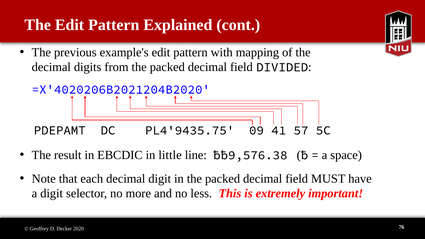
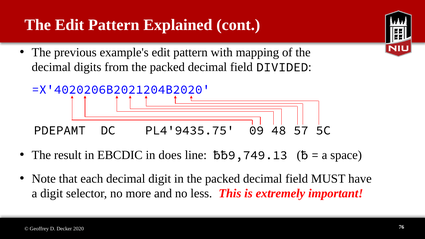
41: 41 -> 48
little: little -> does
ƀƀ9,576.38: ƀƀ9,576.38 -> ƀƀ9,749.13
